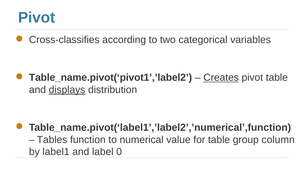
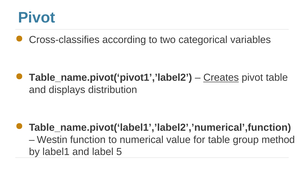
displays underline: present -> none
Tables: Tables -> Westin
column: column -> method
0: 0 -> 5
